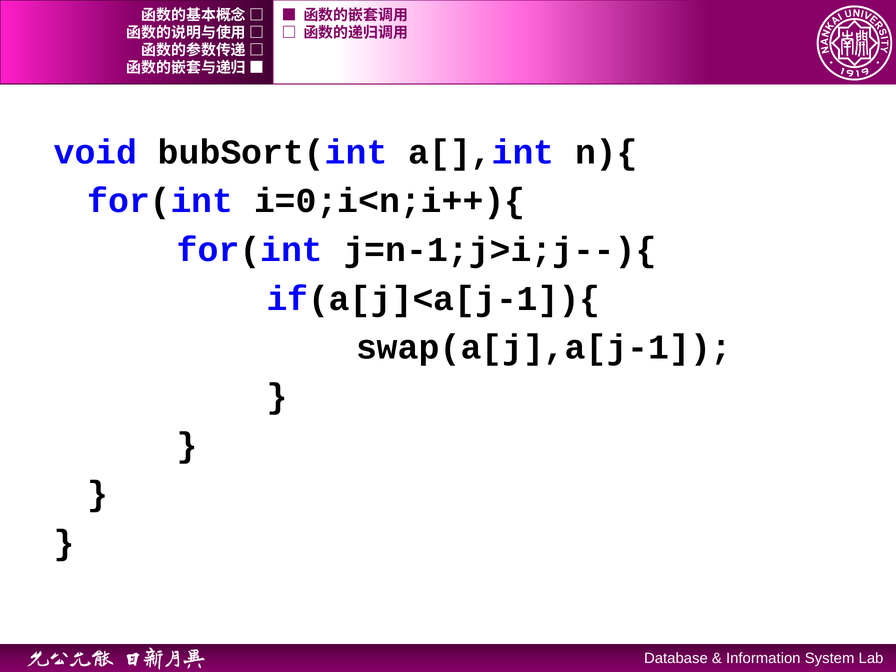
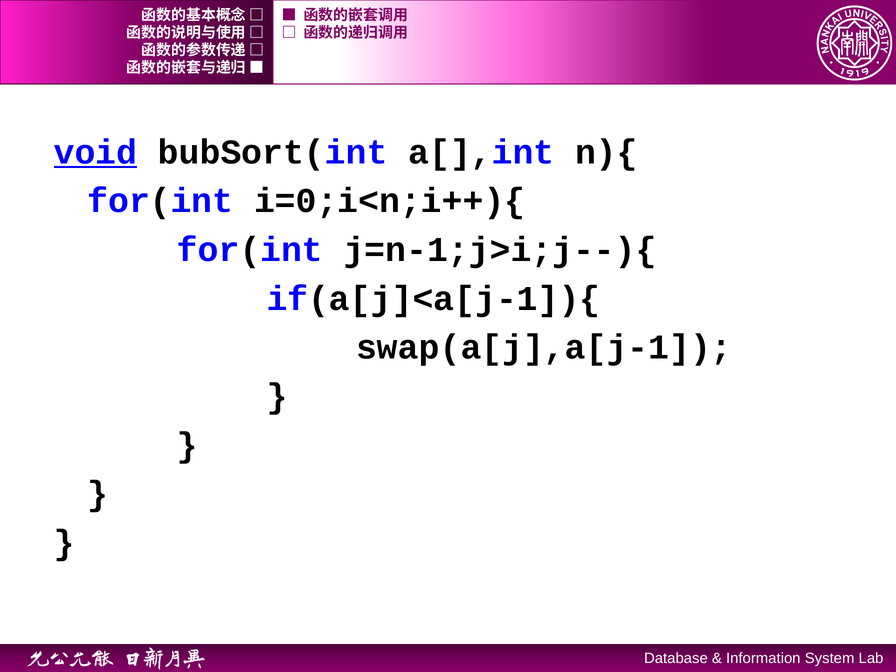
void underline: none -> present
